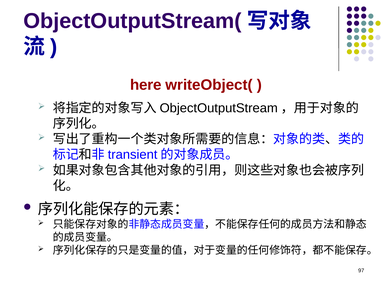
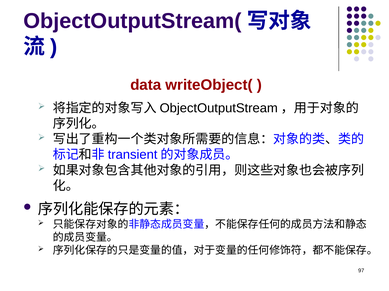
here: here -> data
